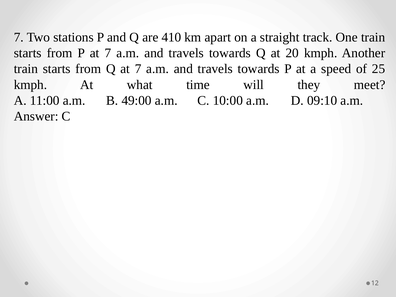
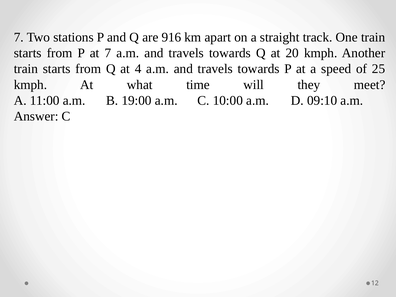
410: 410 -> 916
Q at 7: 7 -> 4
49:00: 49:00 -> 19:00
